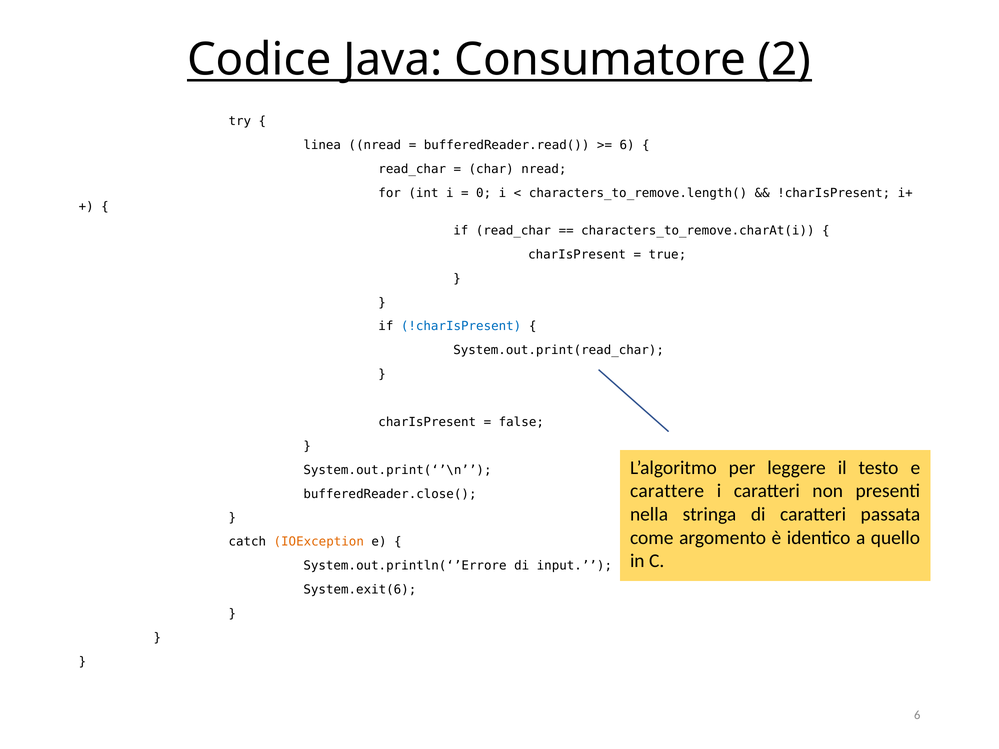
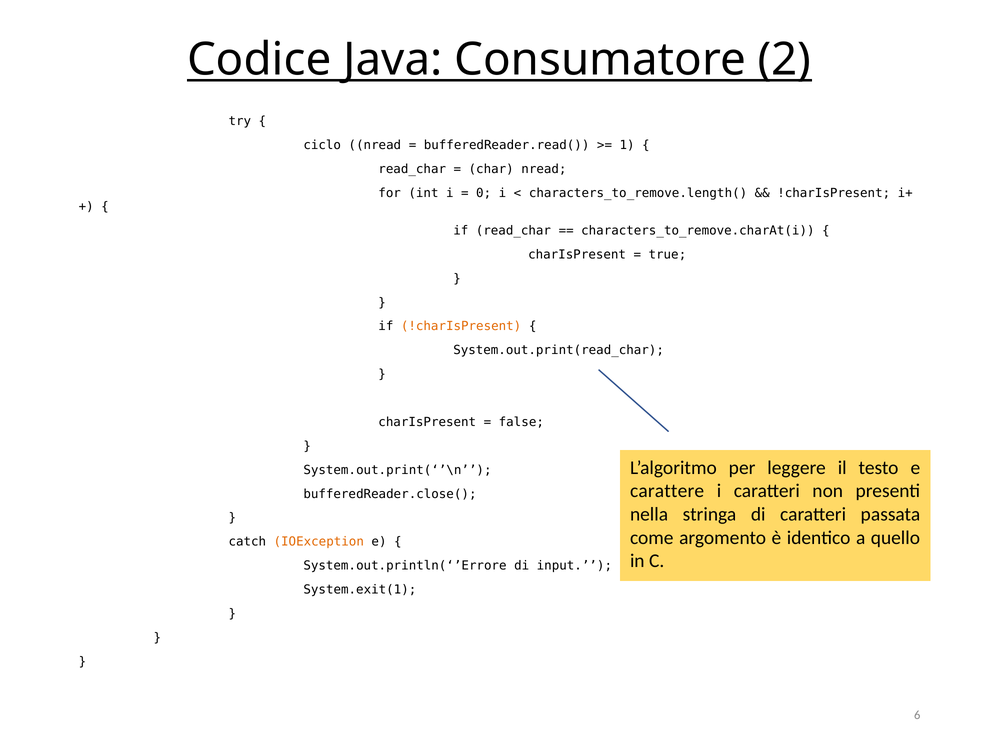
linea: linea -> ciclo
6 at (627, 145): 6 -> 1
!charIsPresent at (461, 326) colour: blue -> orange
System.exit(6: System.exit(6 -> System.exit(1
